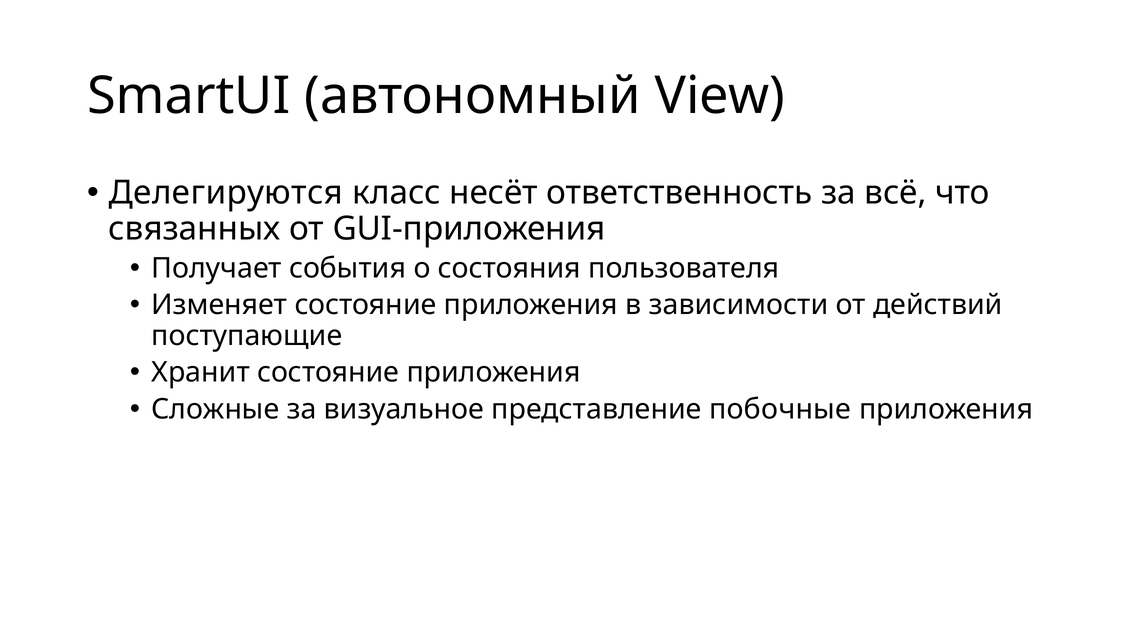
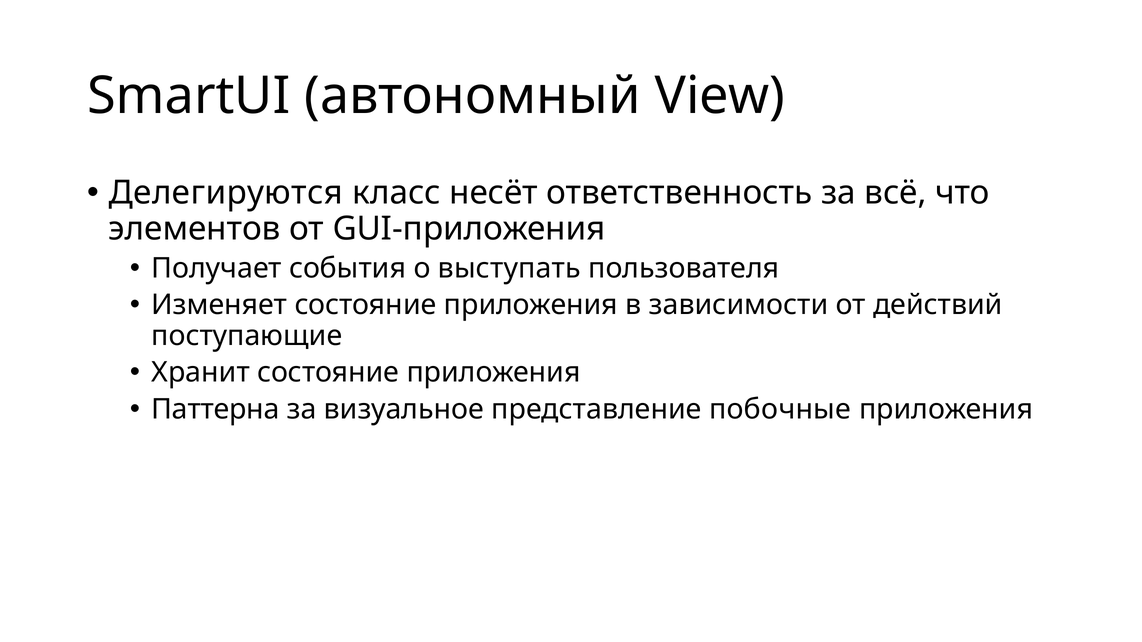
связанных: связанных -> элементов
состояния: состояния -> выступать
Сложные: Сложные -> Паттерна
